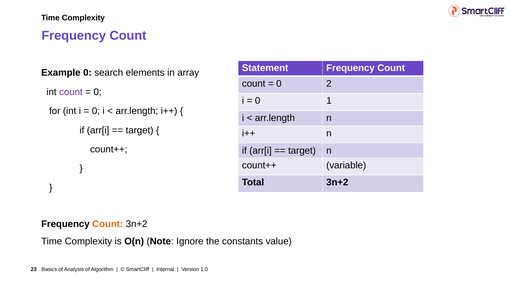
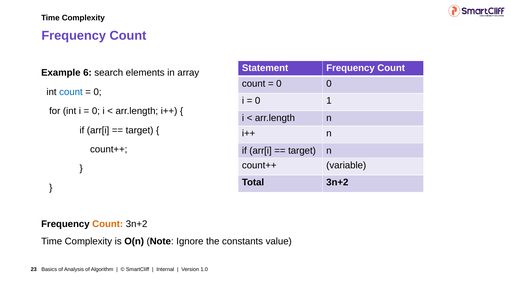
Example 0: 0 -> 6
0 2: 2 -> 0
count at (71, 92) colour: purple -> blue
